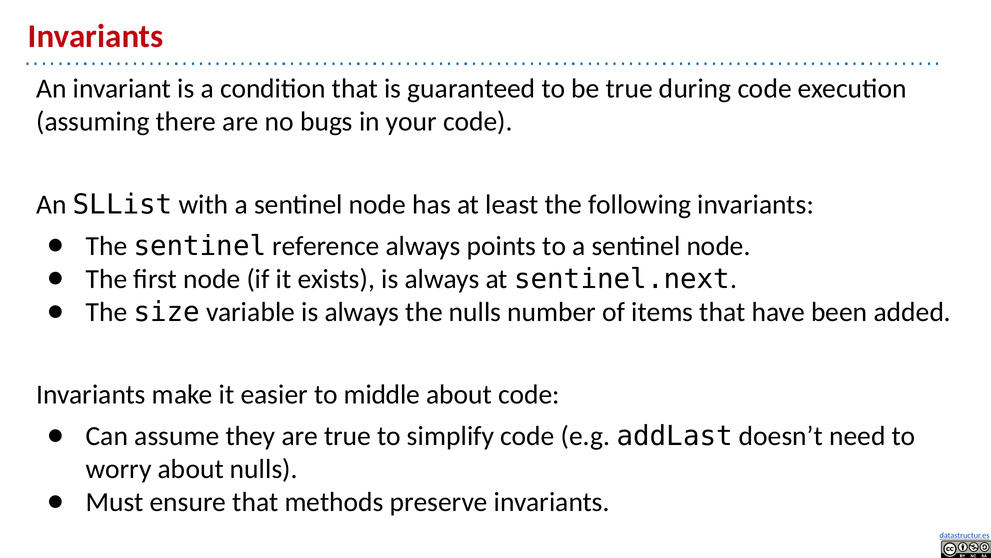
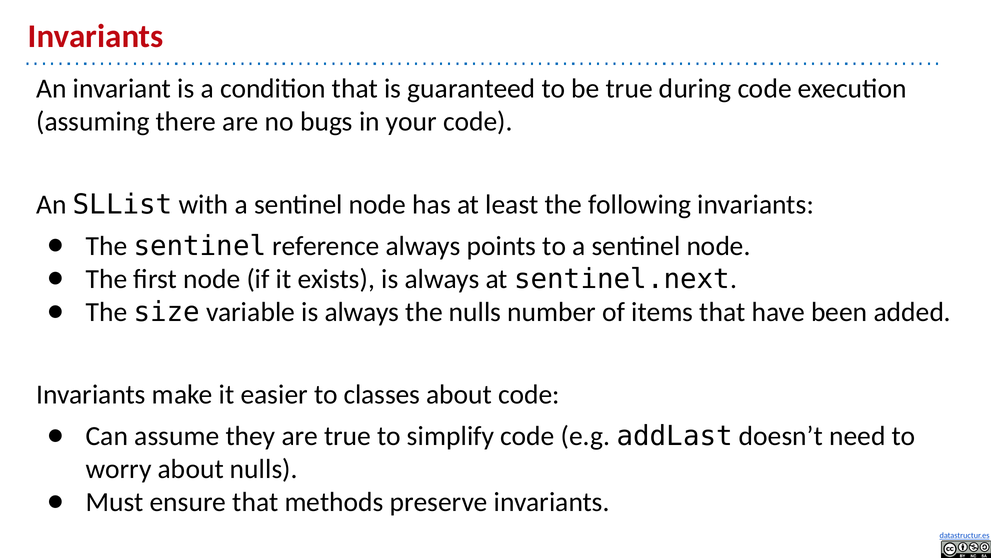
middle: middle -> classes
